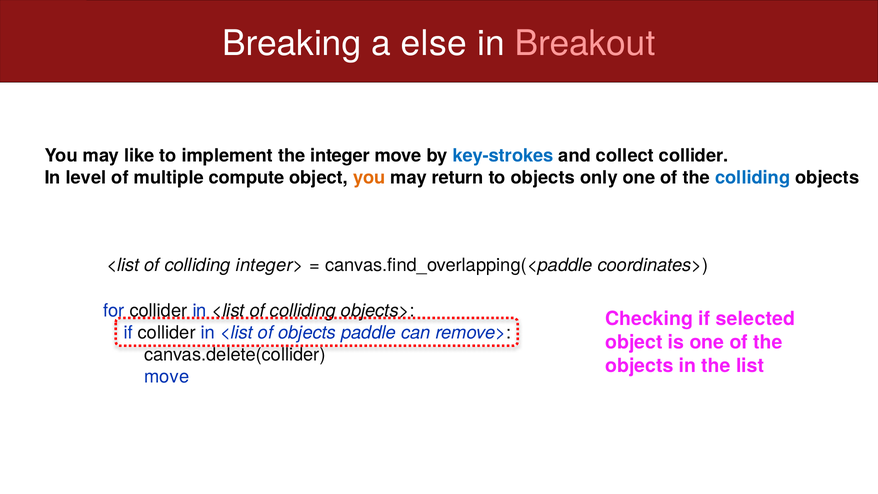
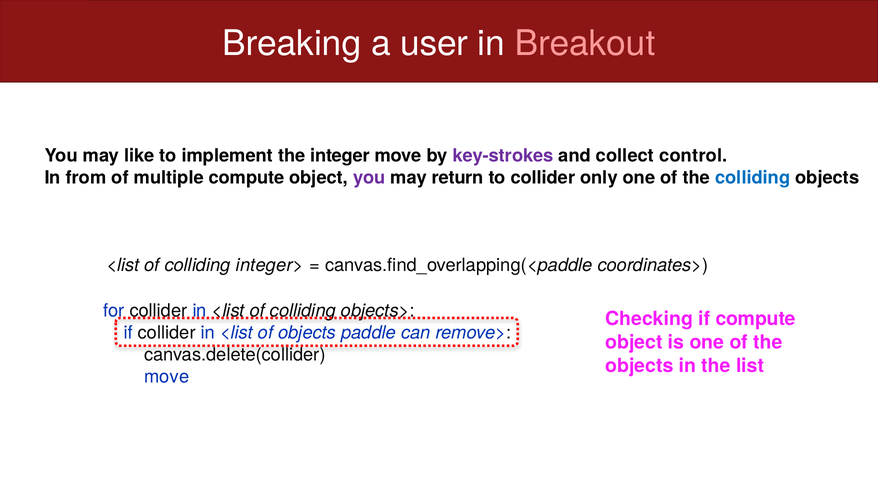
else: else -> user
key-strokes colour: blue -> purple
collect collider: collider -> control
level: level -> from
you at (369, 178) colour: orange -> purple
to objects: objects -> collider
if selected: selected -> compute
